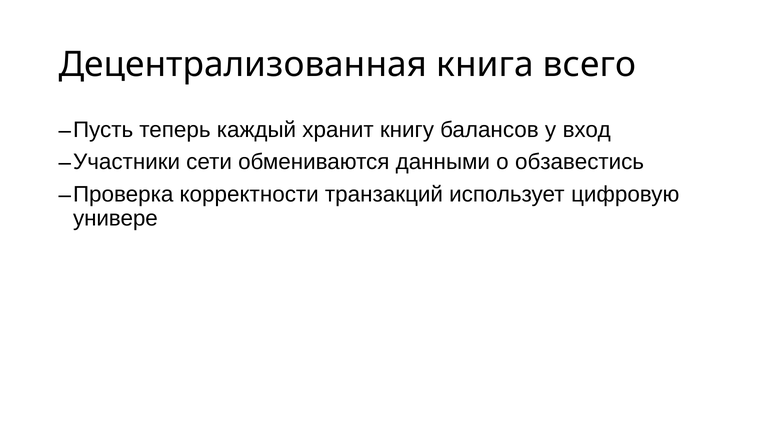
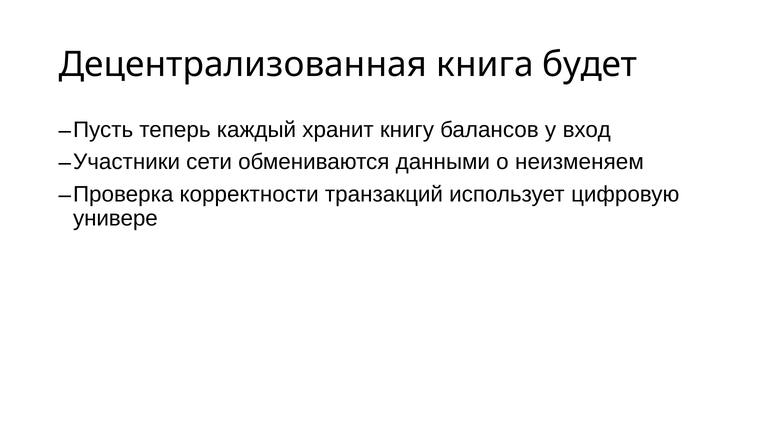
всего: всего -> будет
обзавестись: обзавестись -> неизменяем
